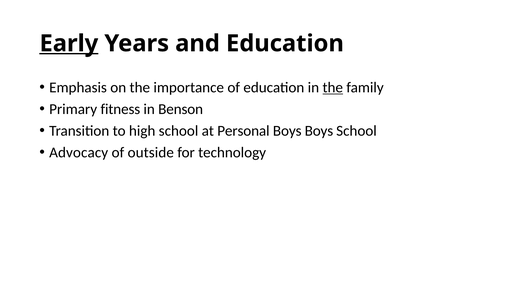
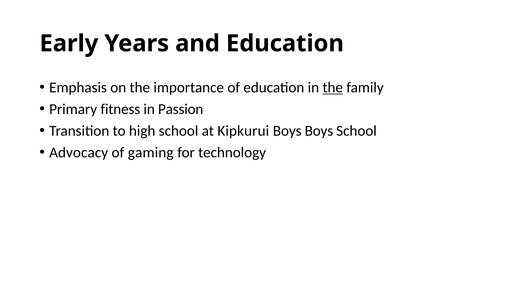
Early underline: present -> none
Benson: Benson -> Passion
Personal: Personal -> Kipkurui
outside: outside -> gaming
